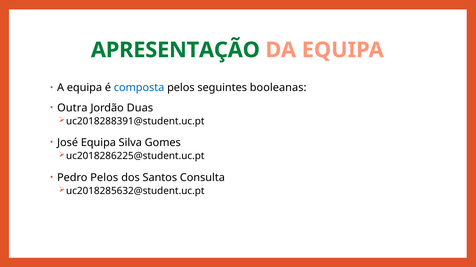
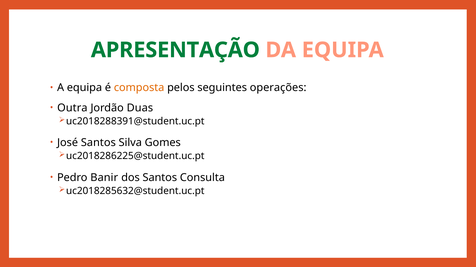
composta colour: blue -> orange
booleanas: booleanas -> operações
José Equipa: Equipa -> Santos
Pedro Pelos: Pelos -> Banir
